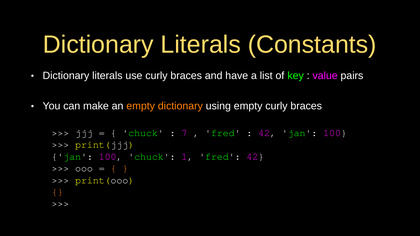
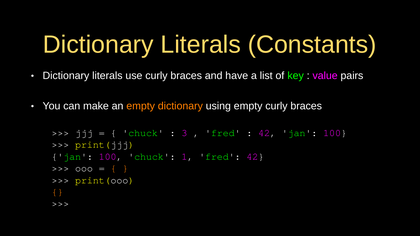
7: 7 -> 3
